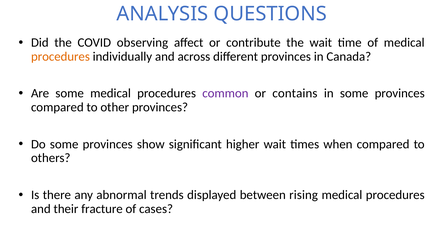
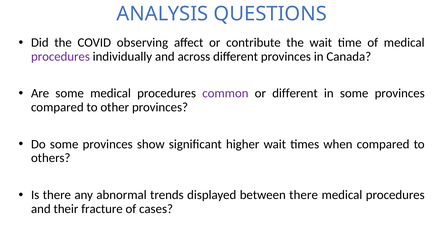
procedures at (60, 56) colour: orange -> purple
or contains: contains -> different
between rising: rising -> there
